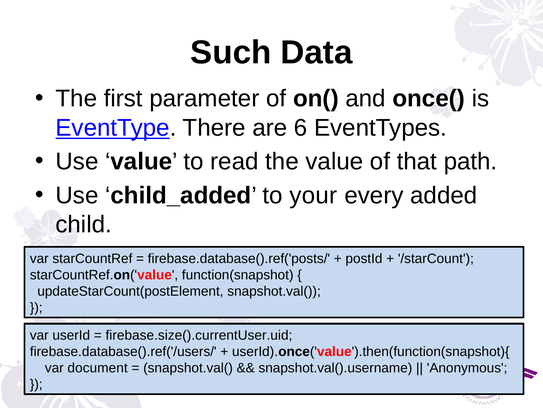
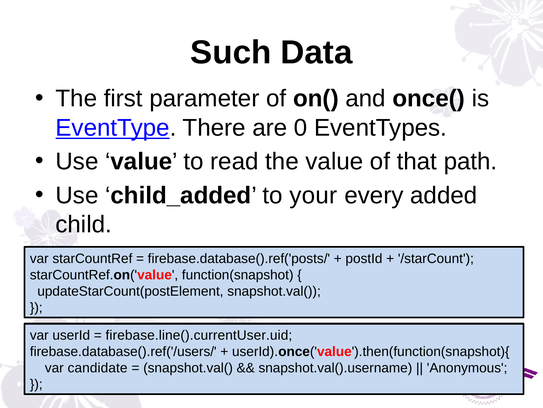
6: 6 -> 0
firebase.size().currentUser.uid: firebase.size().currentUser.uid -> firebase.line().currentUser.uid
document: document -> candidate
